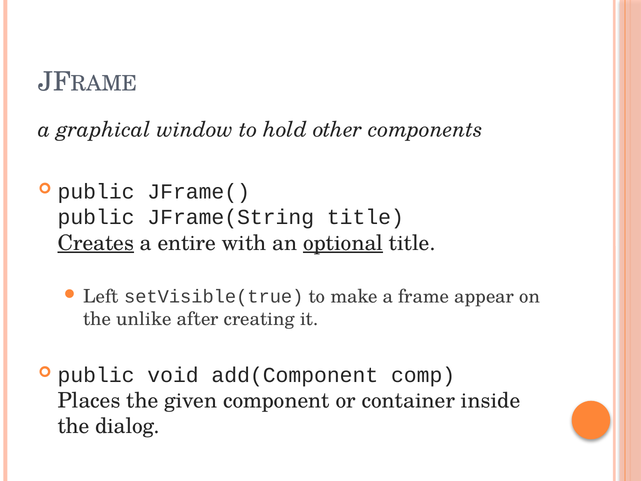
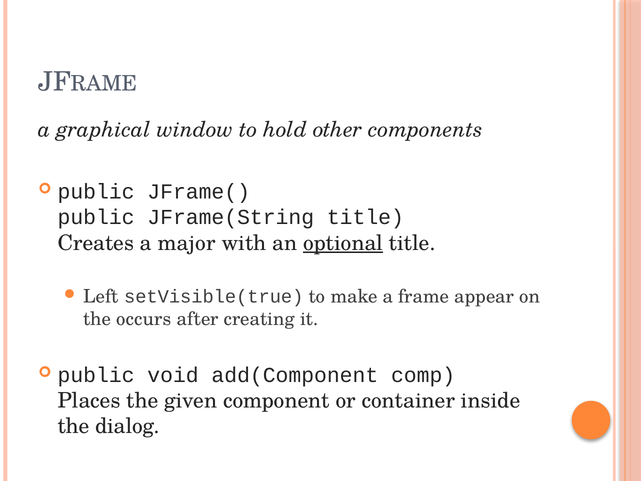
Creates underline: present -> none
entire: entire -> major
unlike: unlike -> occurs
